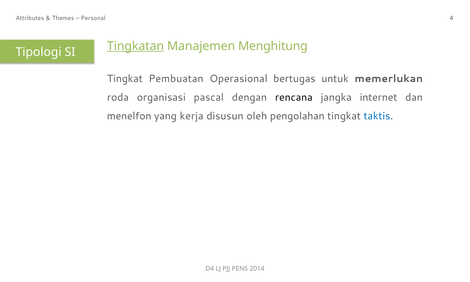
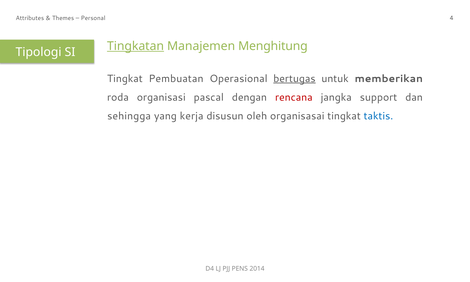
bertugas underline: none -> present
memerlukan: memerlukan -> memberikan
rencana colour: black -> red
internet: internet -> support
menelfon: menelfon -> sehingga
pengolahan: pengolahan -> organisasai
